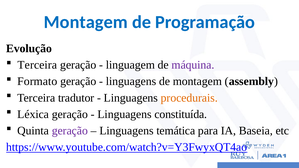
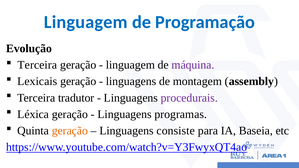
Montagem at (86, 22): Montagem -> Linguagem
Formato: Formato -> Lexicais
procedurais colour: orange -> purple
constituída: constituída -> programas
geração at (70, 131) colour: purple -> orange
temática: temática -> consiste
